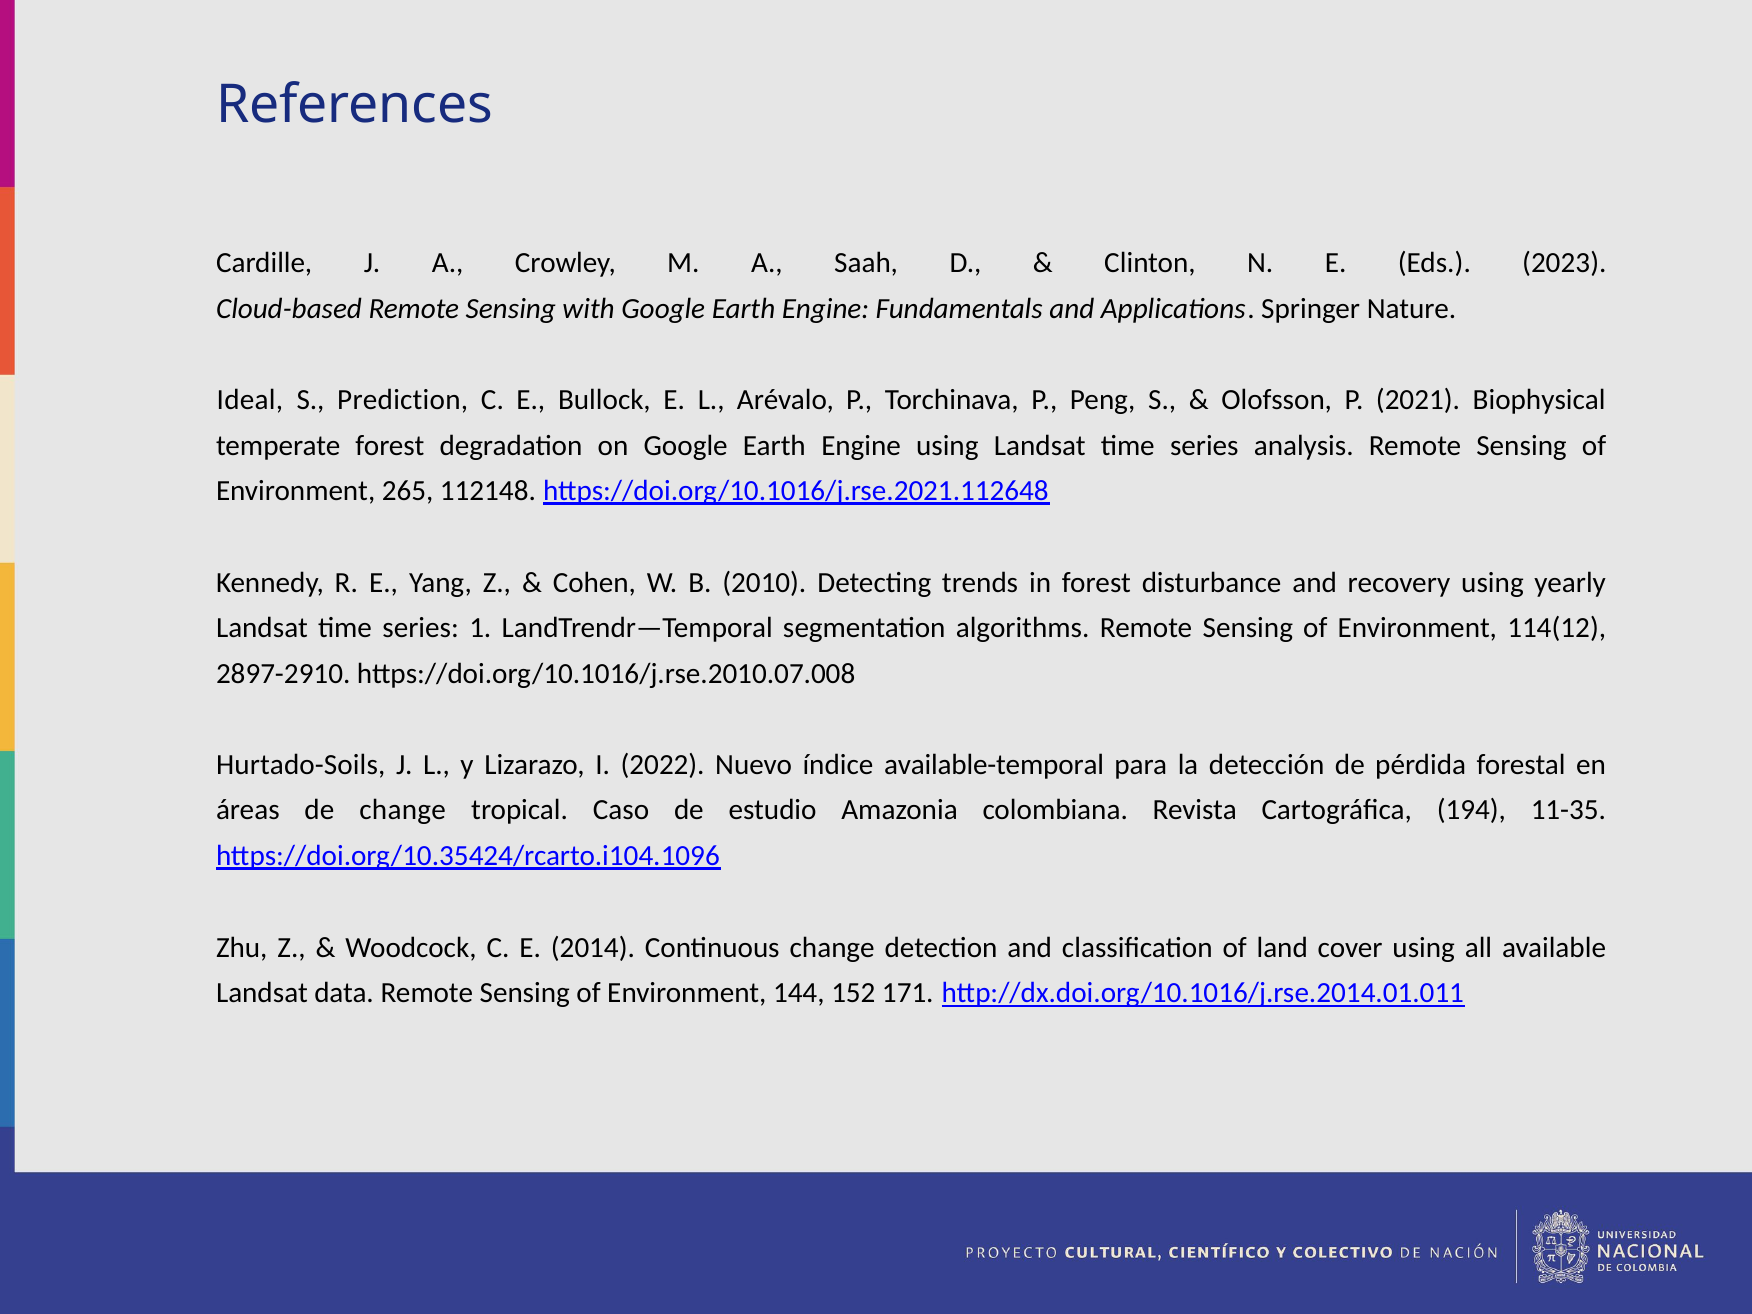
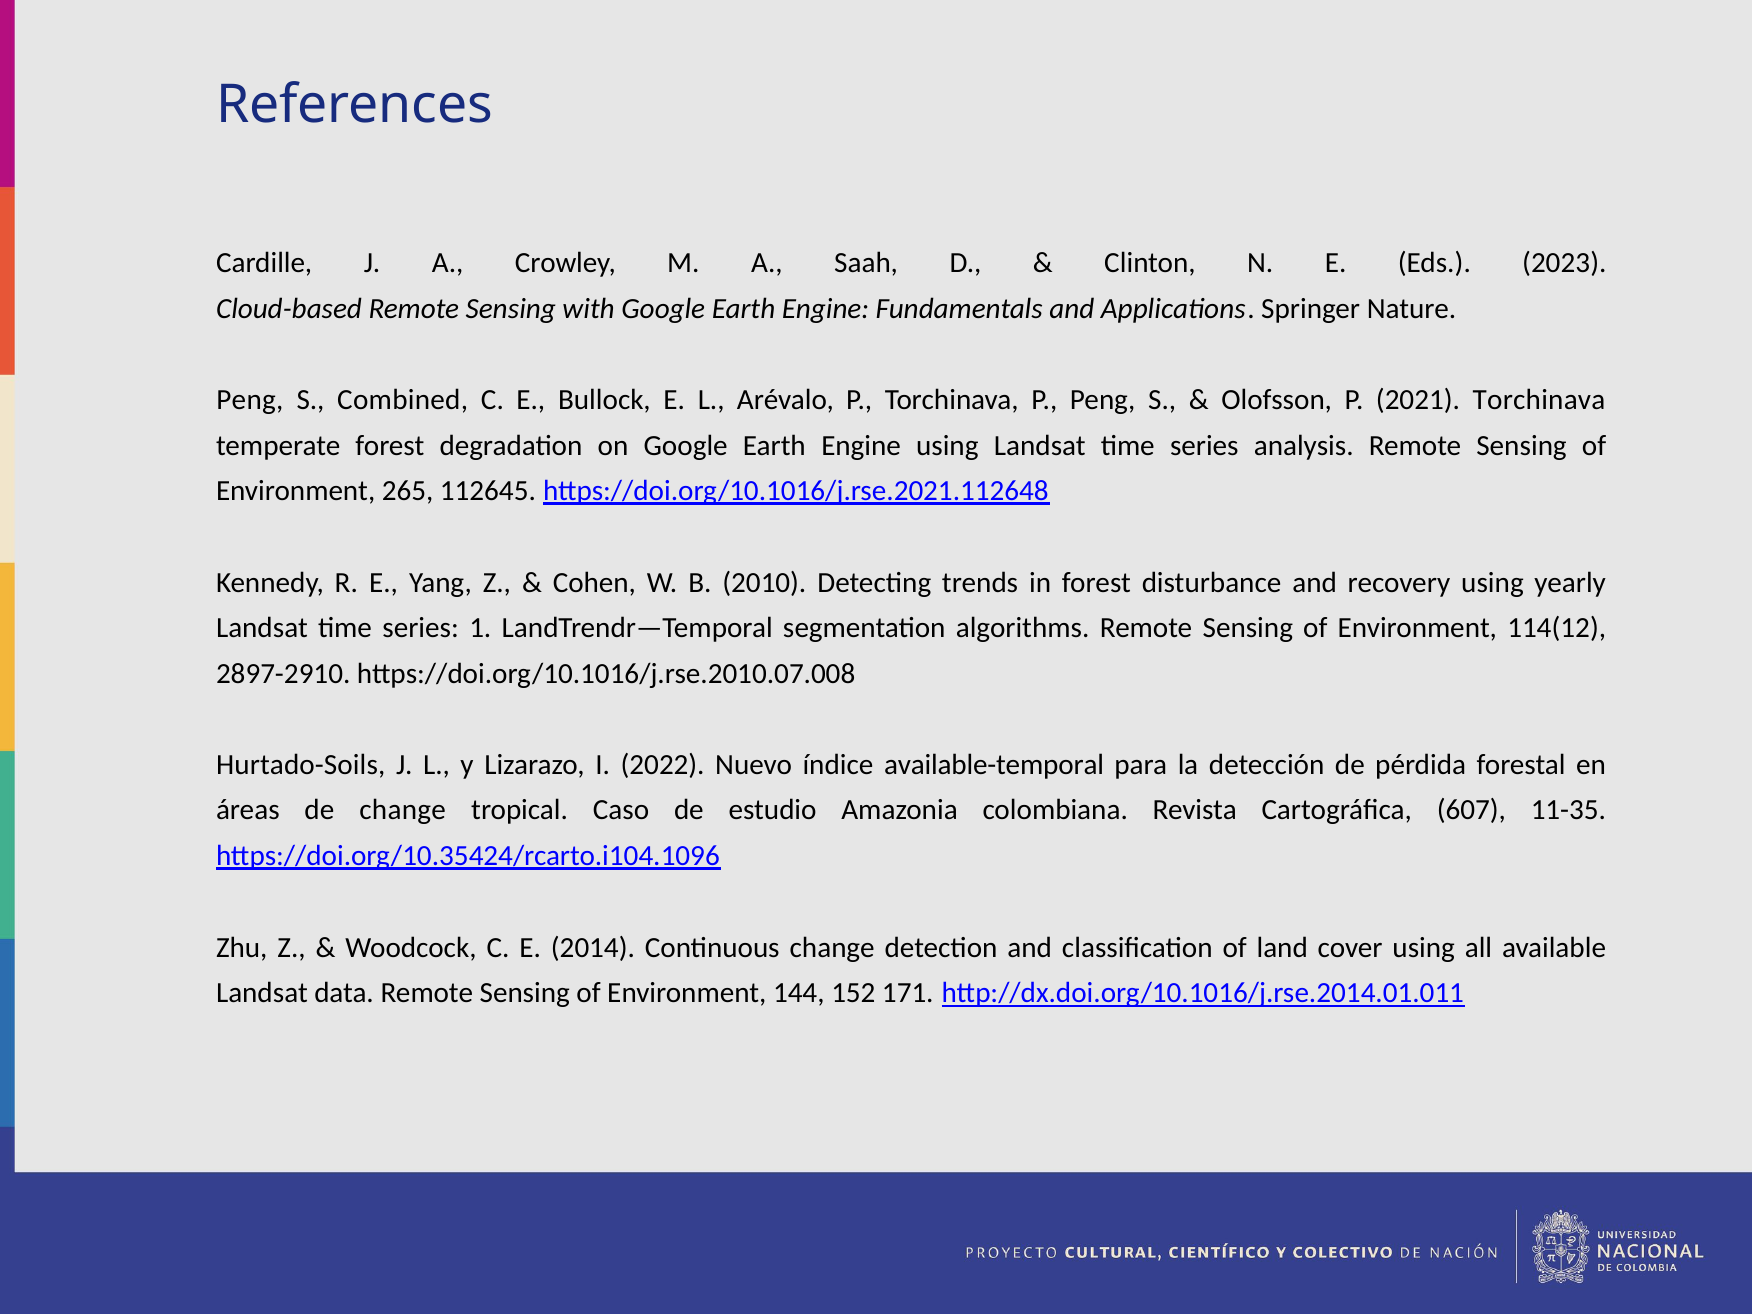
Ideal at (250, 400): Ideal -> Peng
Prediction: Prediction -> Combined
2021 Biophysical: Biophysical -> Torchinava
112148: 112148 -> 112645
194: 194 -> 607
